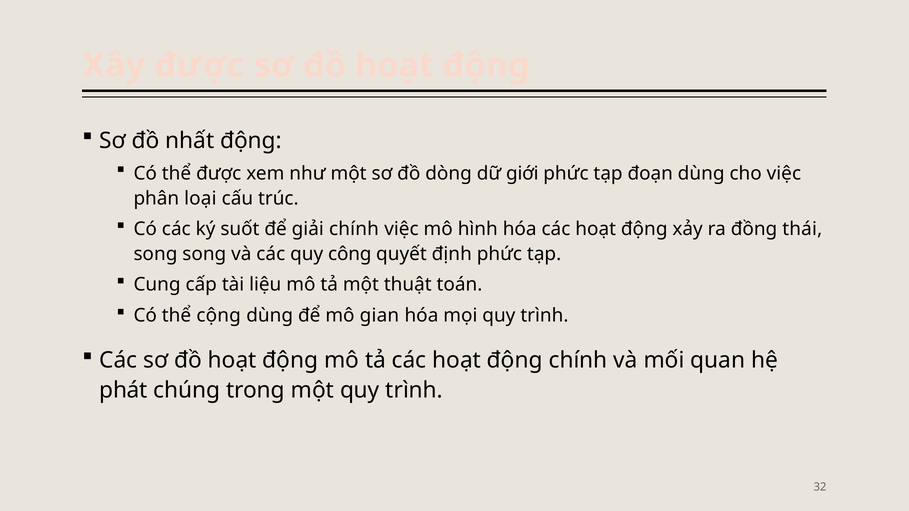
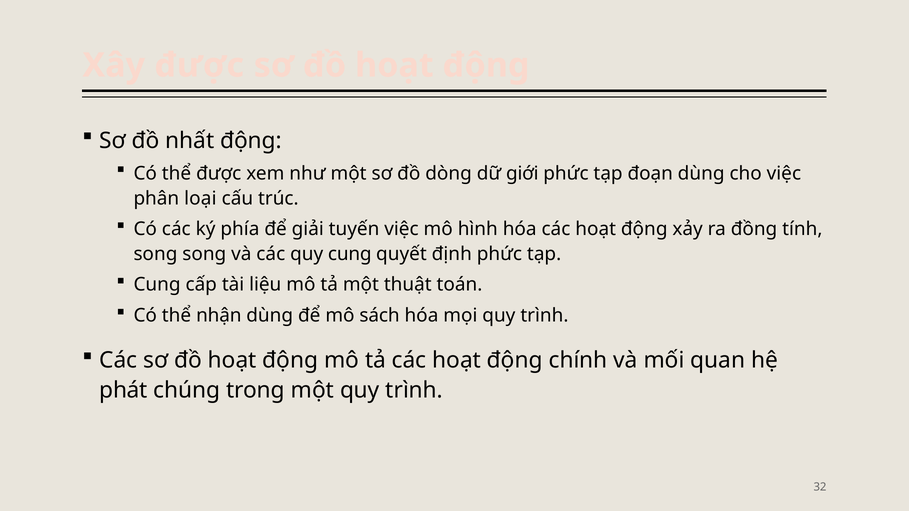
suốt: suốt -> phía
giải chính: chính -> tuyến
thái: thái -> tính
quy công: công -> cung
cộng: cộng -> nhận
gian: gian -> sách
